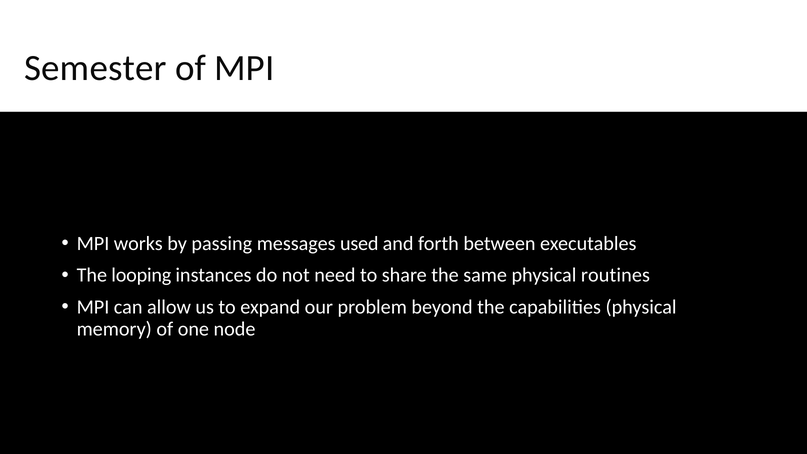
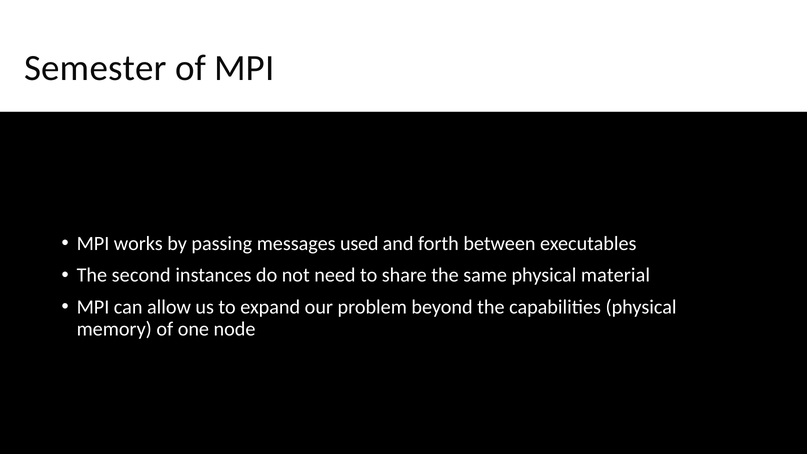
looping: looping -> second
routines: routines -> material
